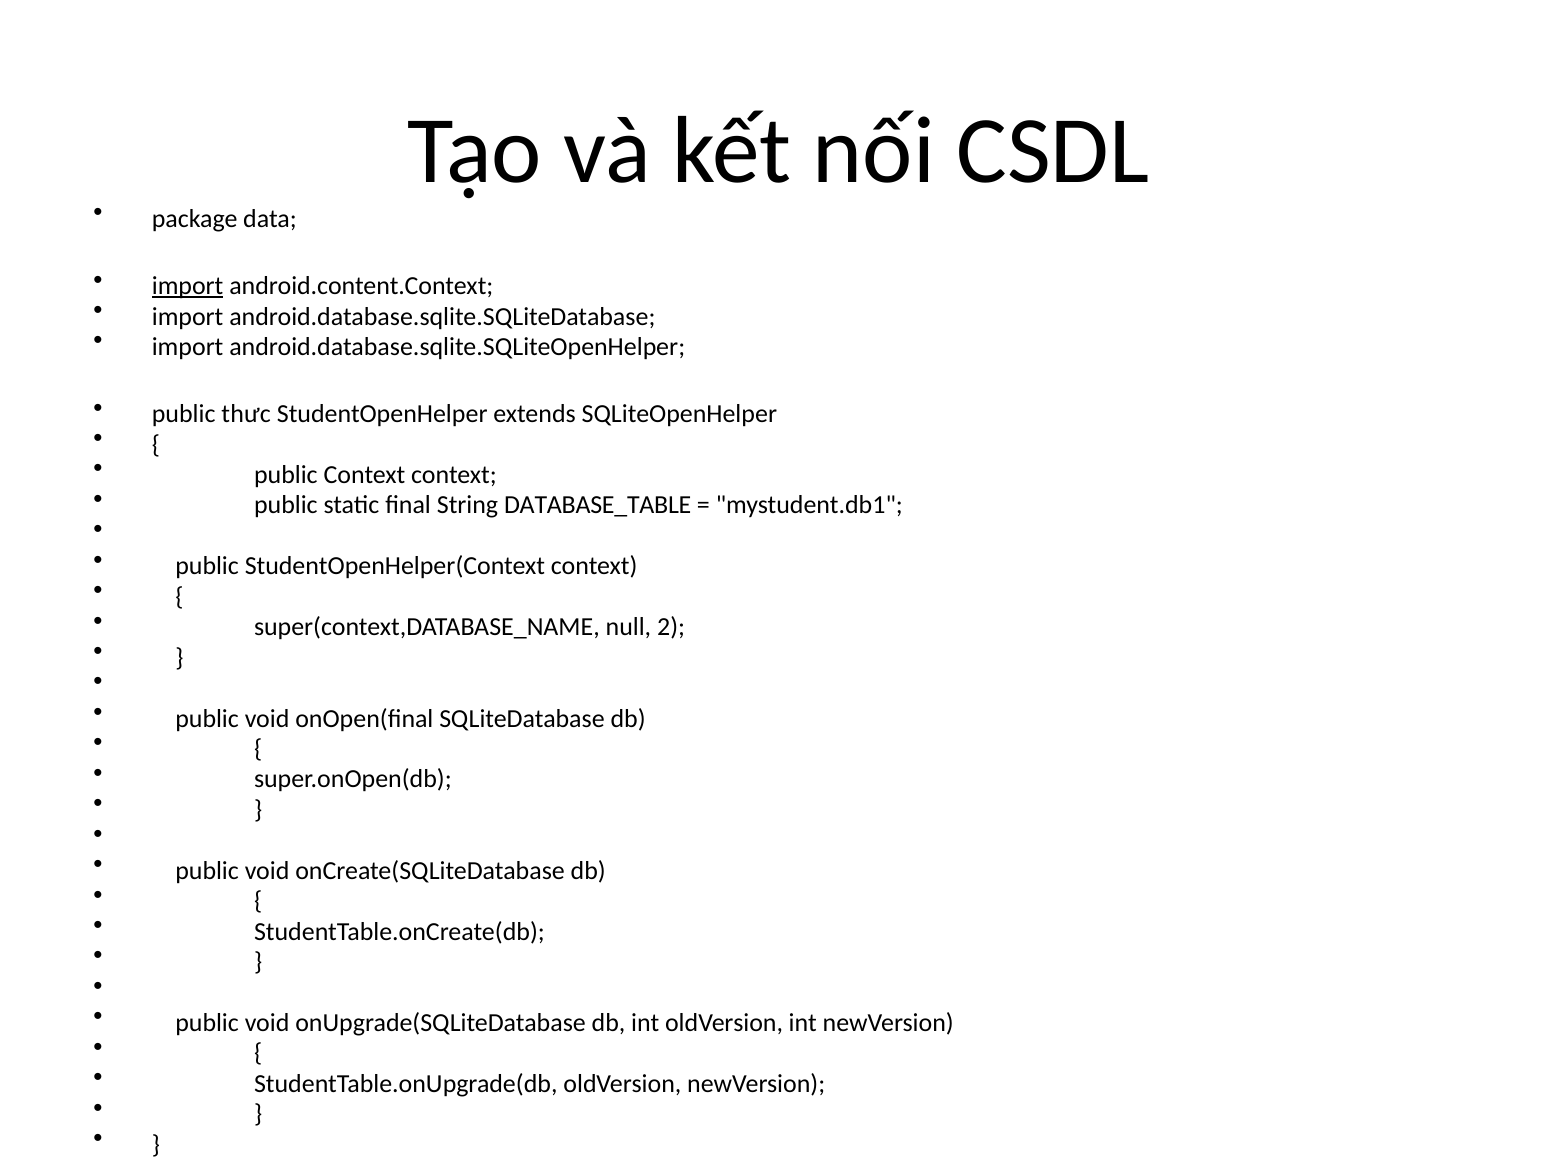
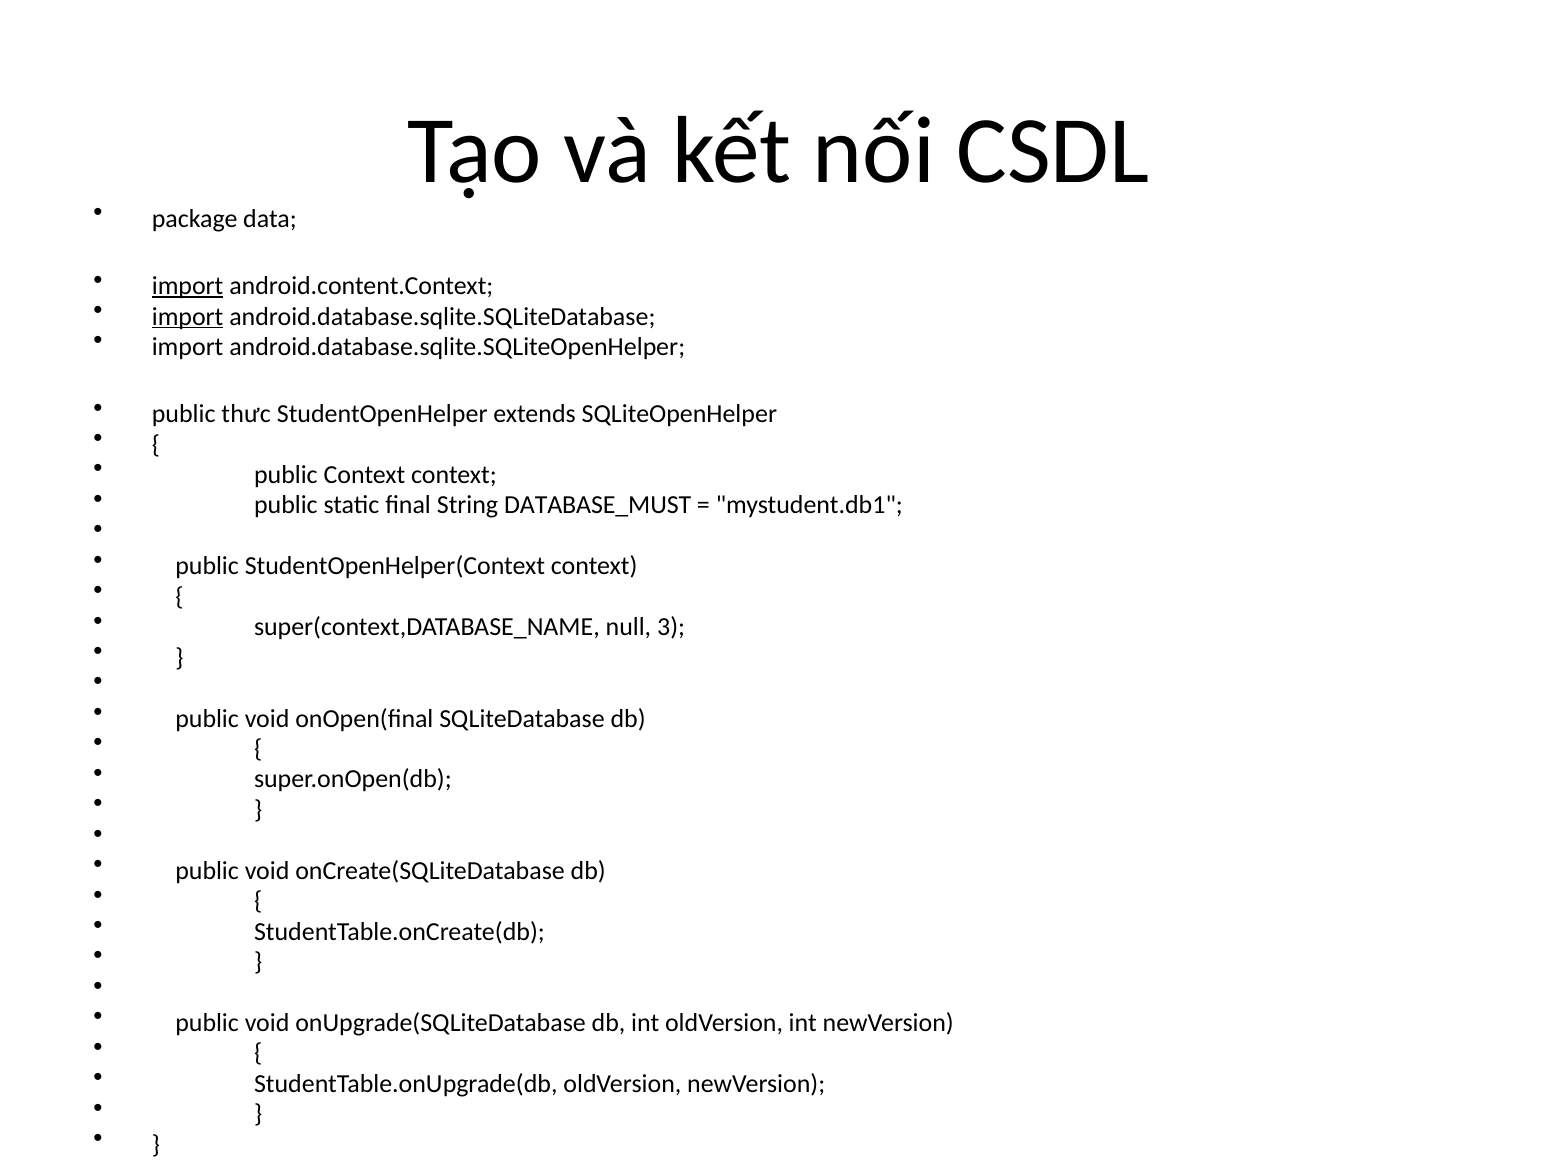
import at (188, 316) underline: none -> present
DATABASE_TABLE: DATABASE_TABLE -> DATABASE_MUST
2: 2 -> 3
